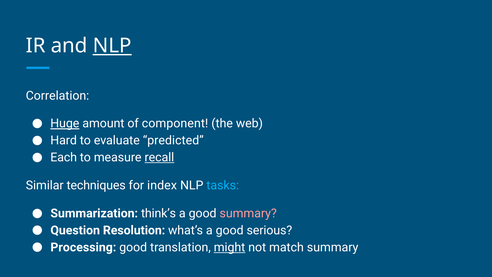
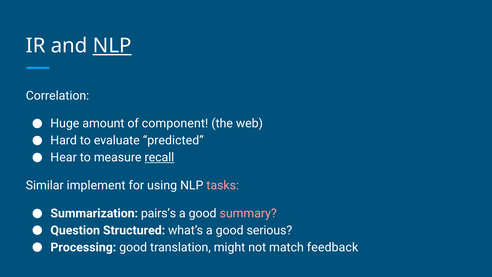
Huge underline: present -> none
Each: Each -> Hear
techniques: techniques -> implement
index: index -> using
tasks colour: light blue -> pink
think’s: think’s -> pairs’s
Resolution: Resolution -> Structured
might underline: present -> none
match summary: summary -> feedback
